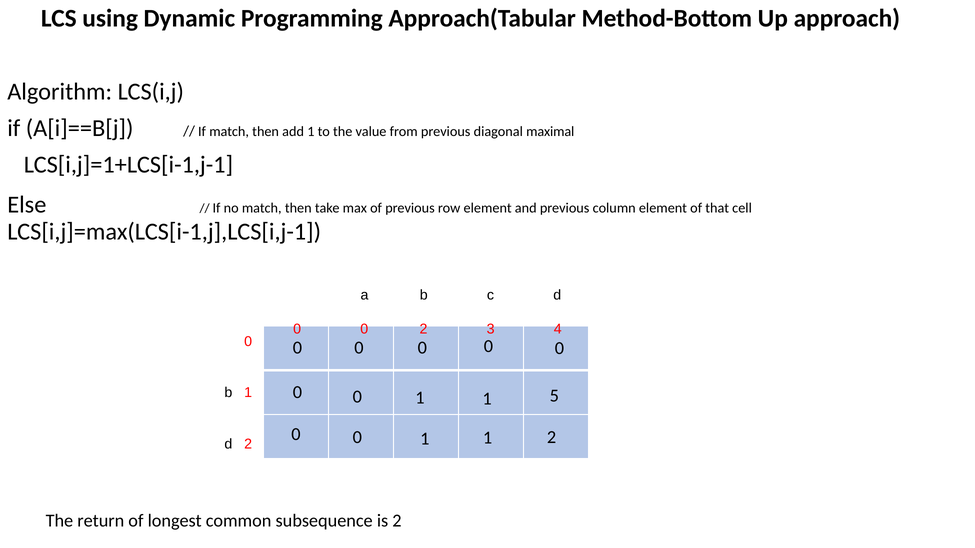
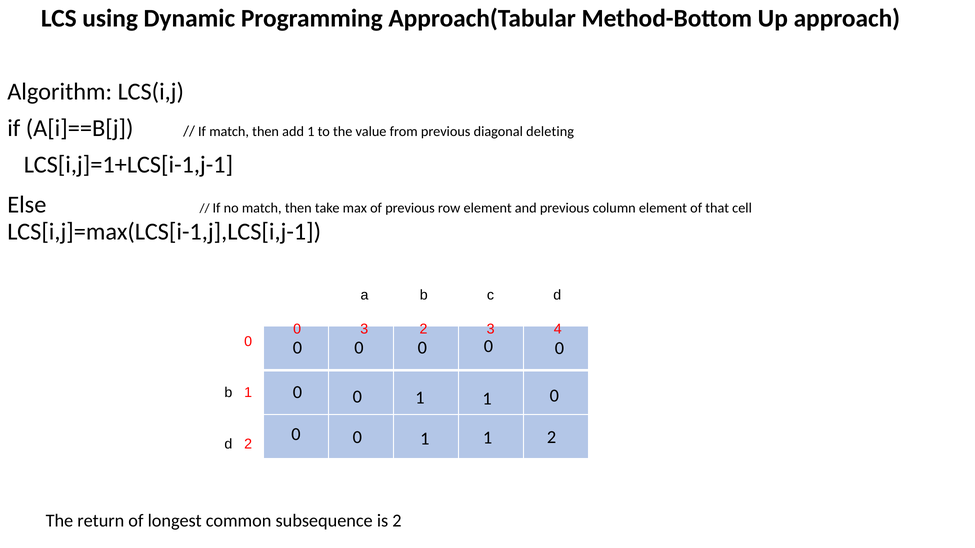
maximal: maximal -> deleting
0 at (364, 329): 0 -> 3
1 5: 5 -> 0
